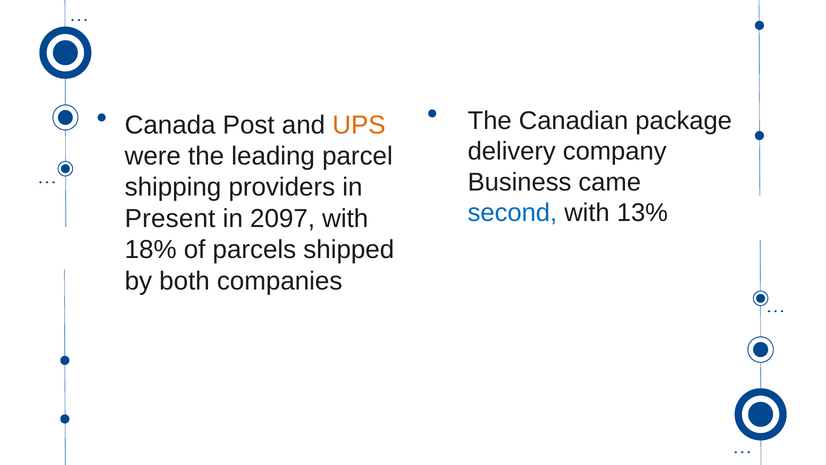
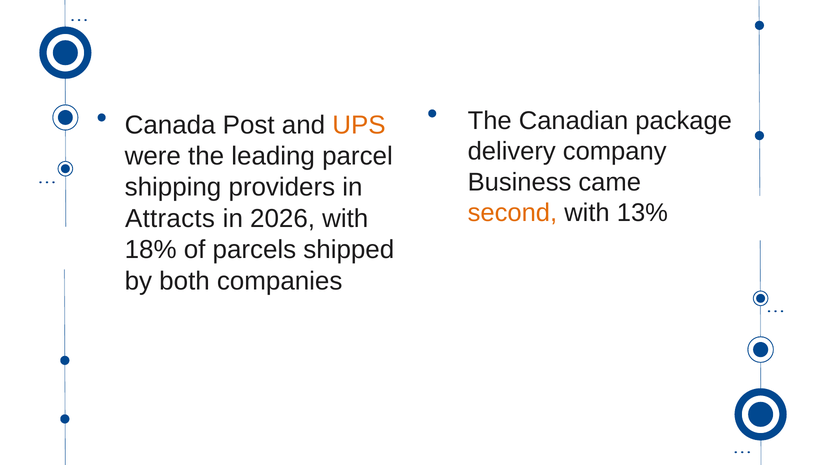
second colour: blue -> orange
Present: Present -> Attracts
2097: 2097 -> 2026
